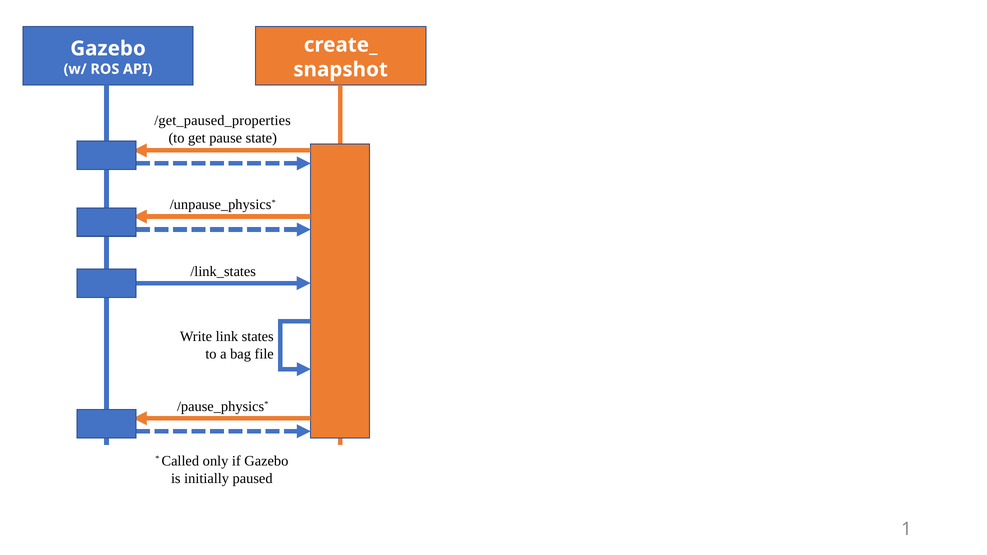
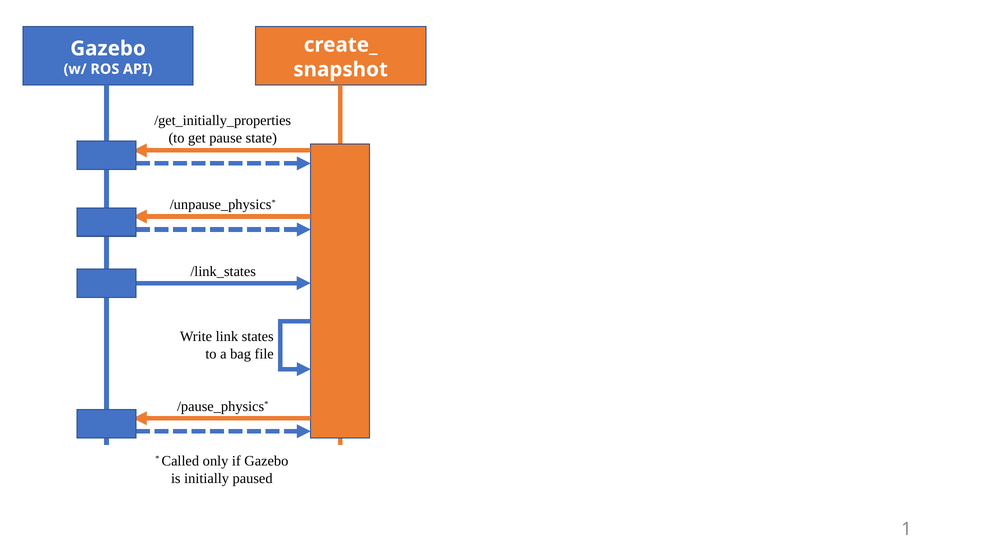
/get_paused_properties: /get_paused_properties -> /get_initially_properties
